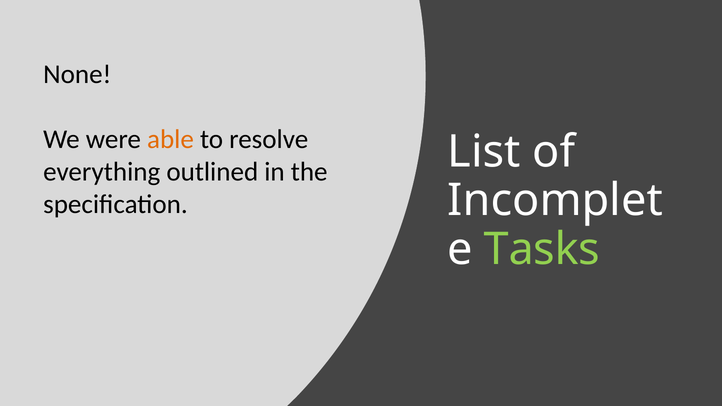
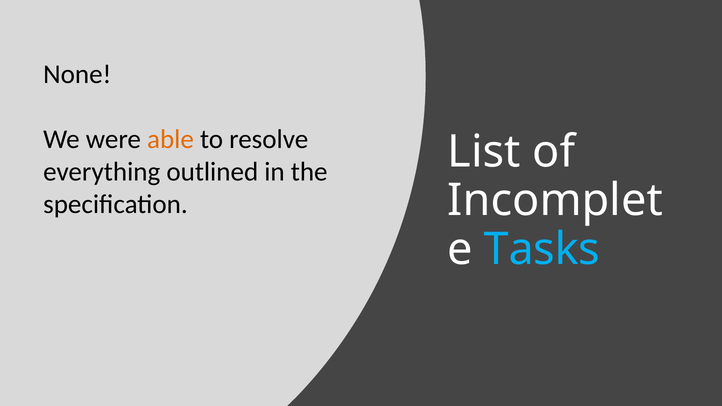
Tasks colour: light green -> light blue
